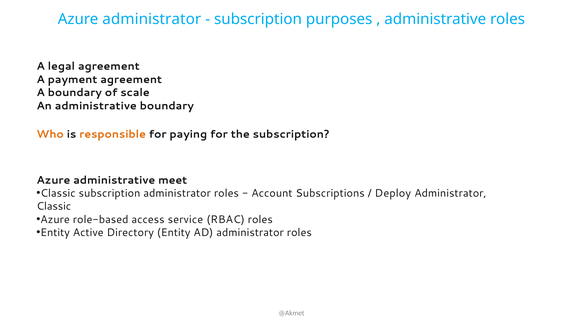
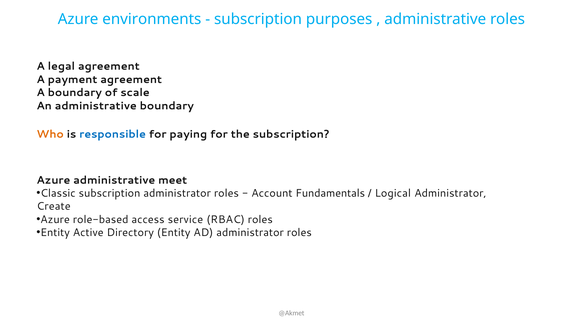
Azure administrator: administrator -> environments
responsible colour: orange -> blue
Subscriptions: Subscriptions -> Fundamentals
Deploy: Deploy -> Logical
Classic at (54, 206): Classic -> Create
